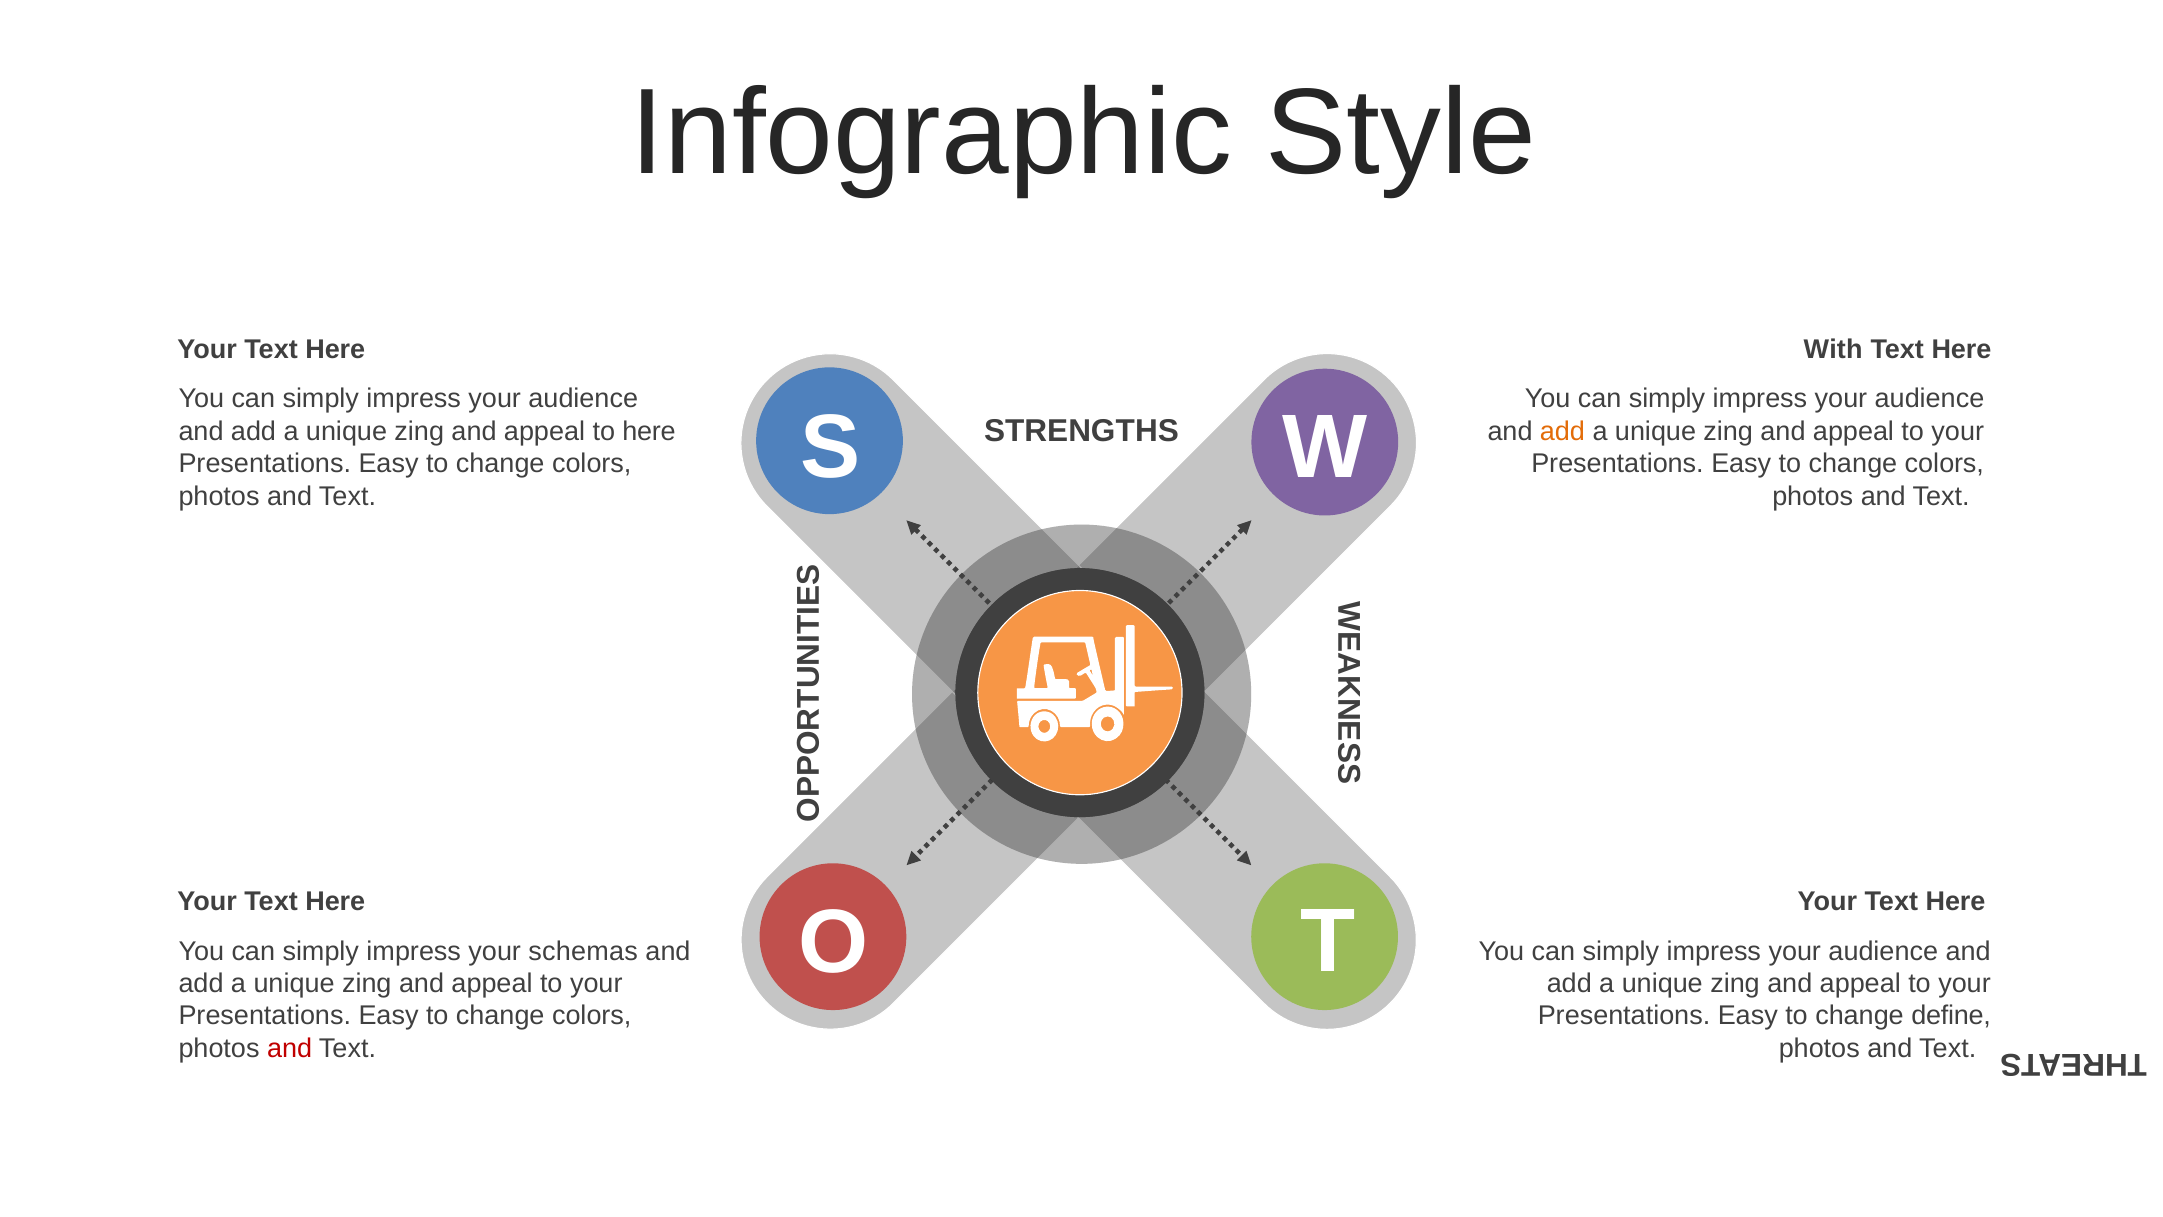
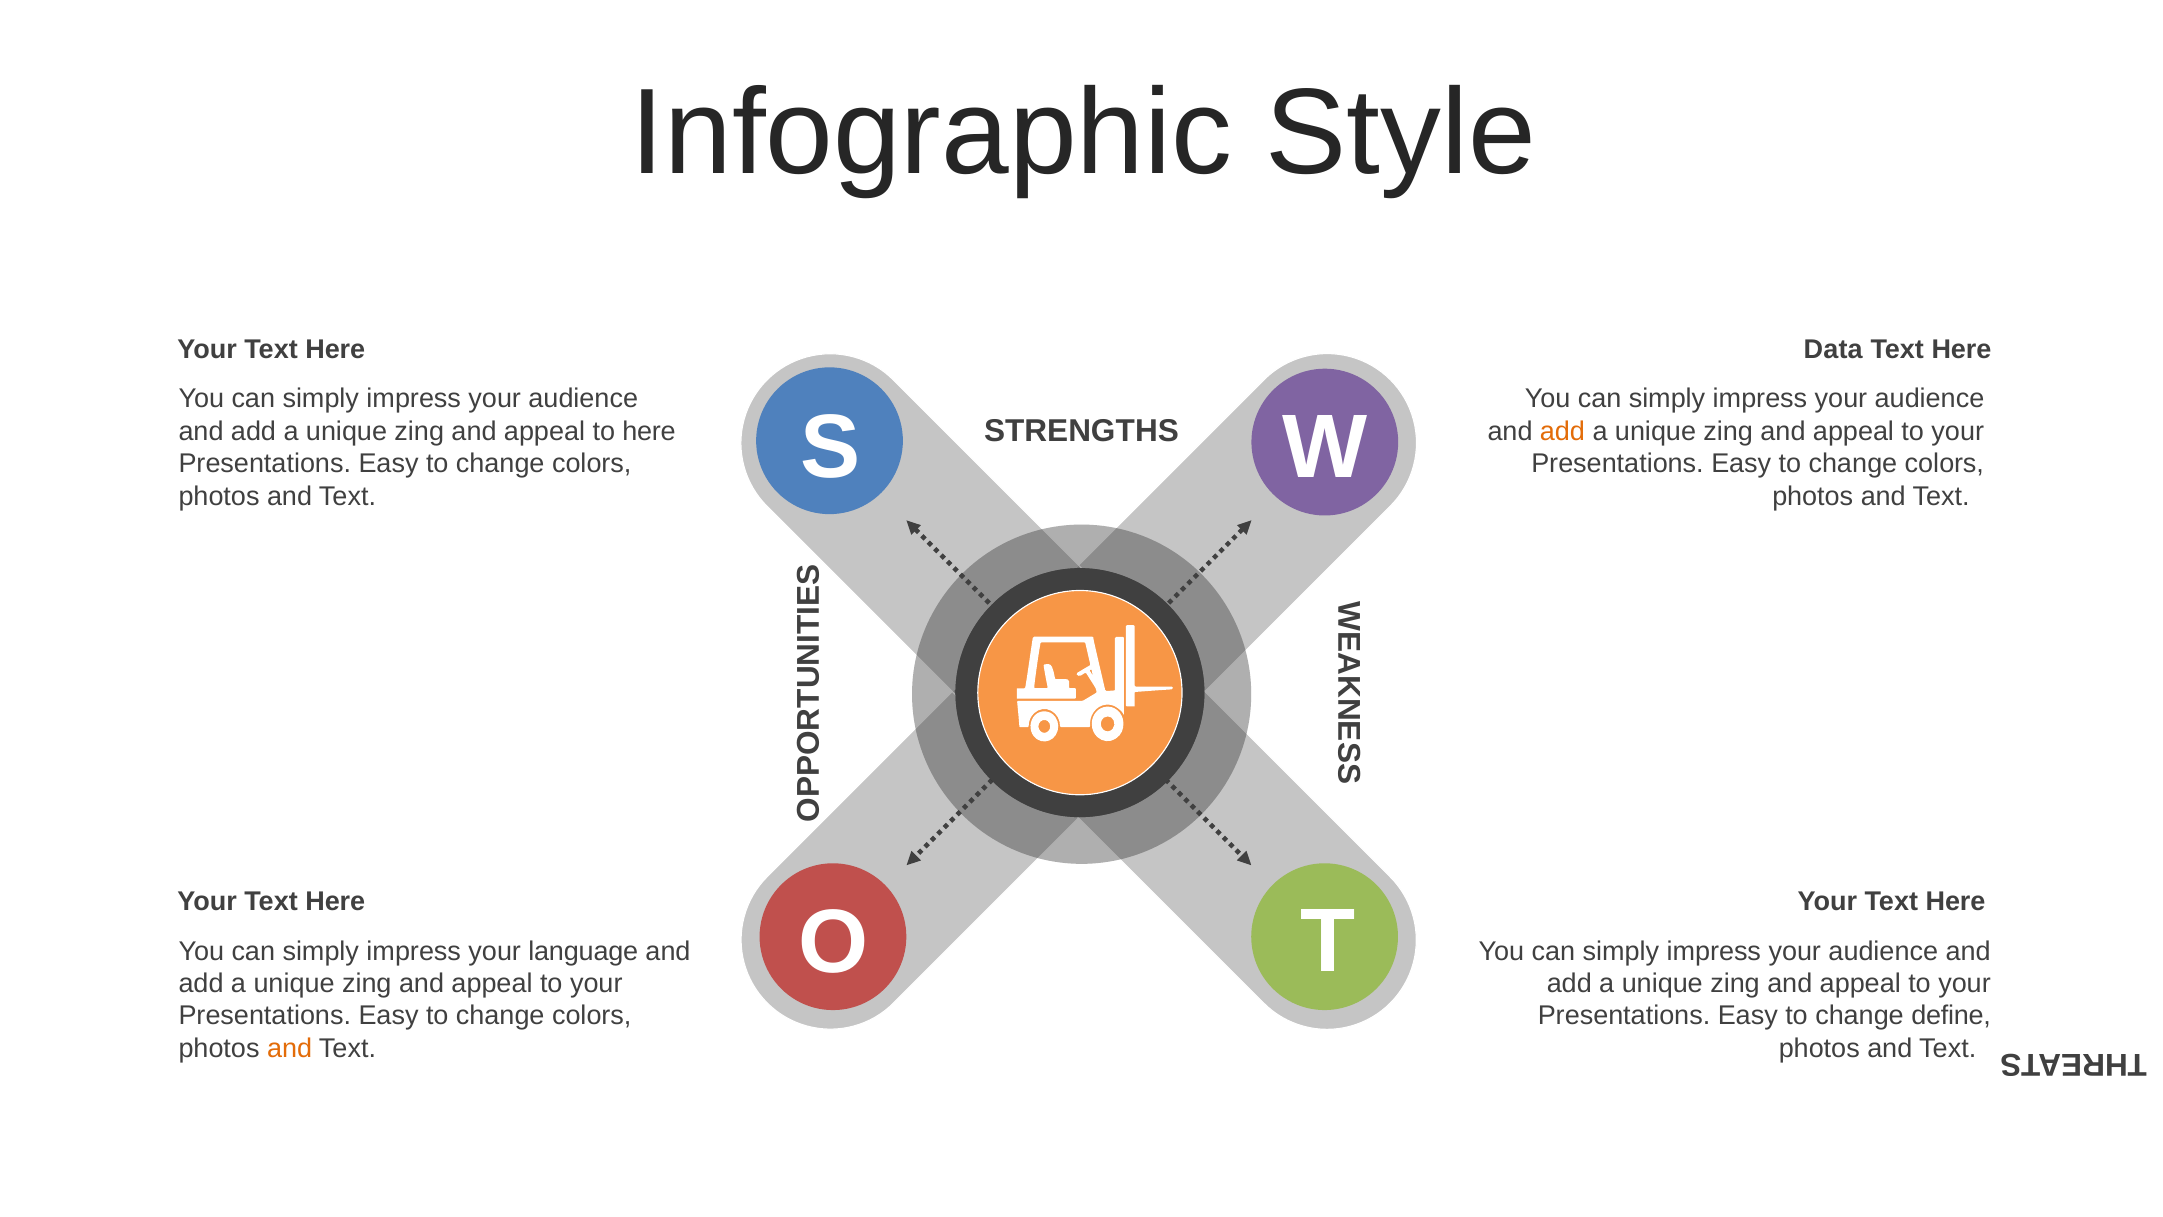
With: With -> Data
schemas: schemas -> language
and at (290, 1048) colour: red -> orange
